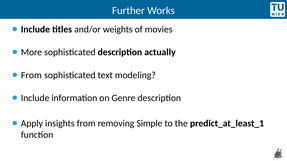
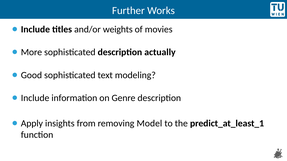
From at (31, 75): From -> Good
Simple: Simple -> Model
